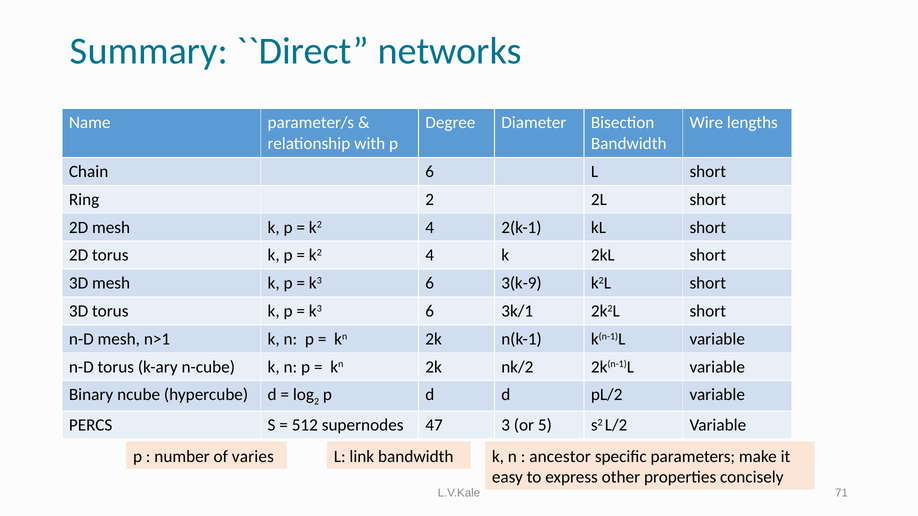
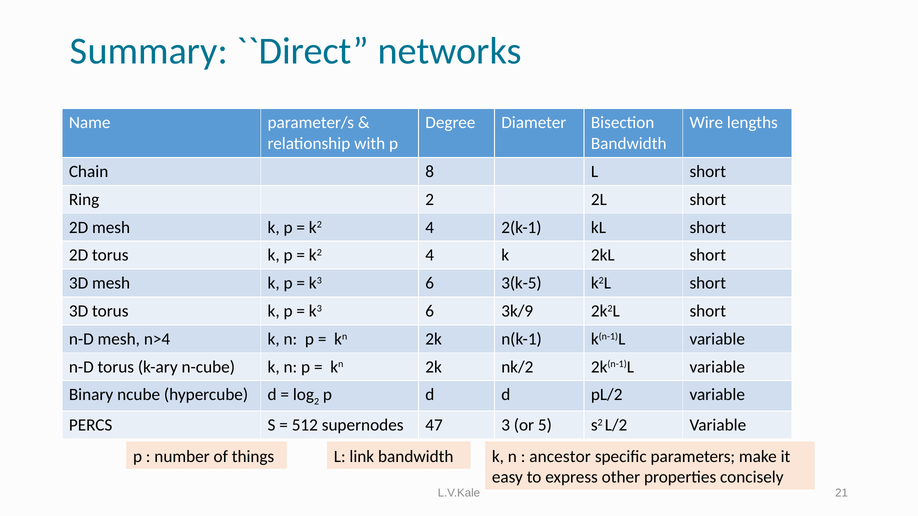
Chain 6: 6 -> 8
3(k-9: 3(k-9 -> 3(k-5
3k/1: 3k/1 -> 3k/9
n>1: n>1 -> n>4
varies: varies -> things
71: 71 -> 21
